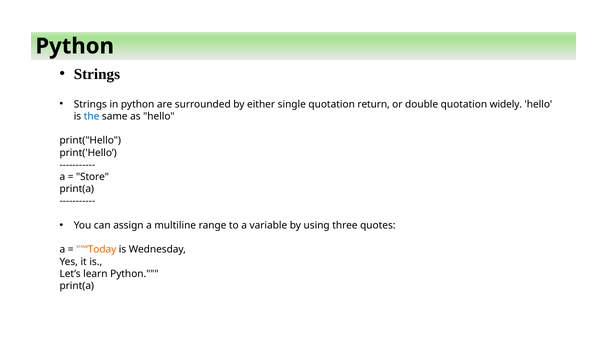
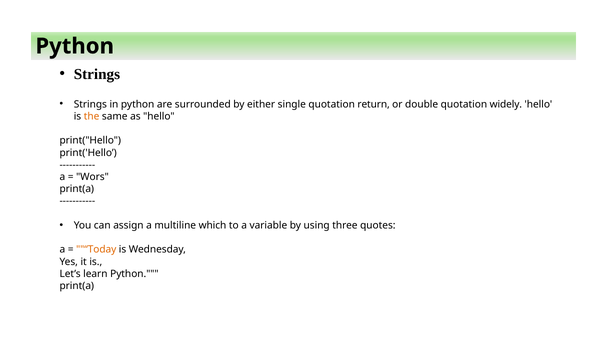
the colour: blue -> orange
Store: Store -> Wors
range: range -> which
